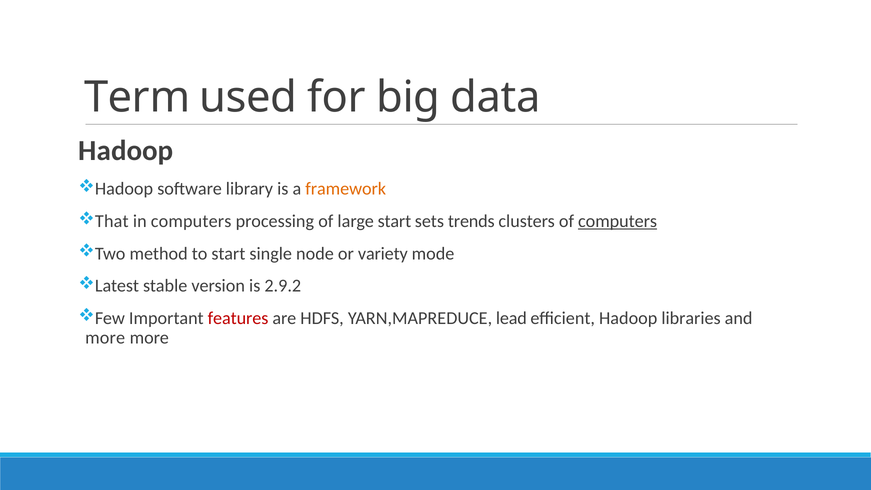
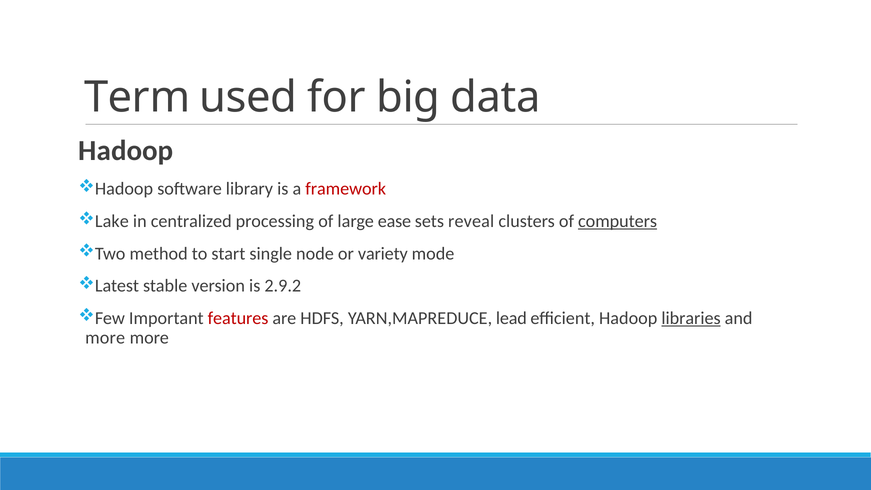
framework colour: orange -> red
That: That -> Lake
in computers: computers -> centralized
large start: start -> ease
trends: trends -> reveal
libraries underline: none -> present
